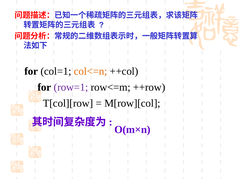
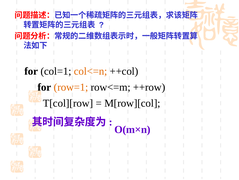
row=1 colour: purple -> orange
